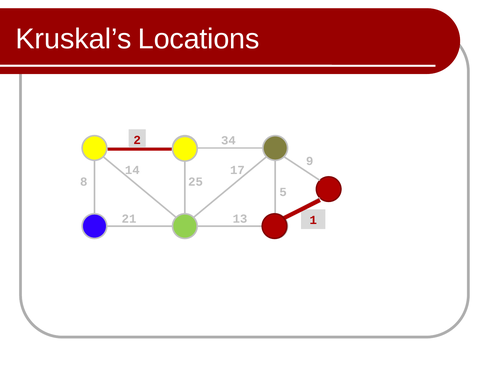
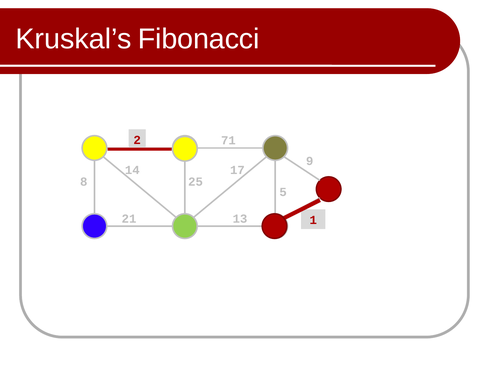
Locations: Locations -> Fibonacci
34: 34 -> 71
